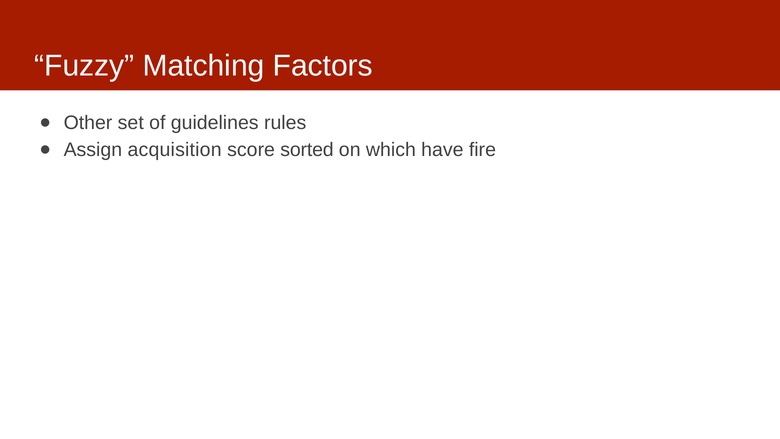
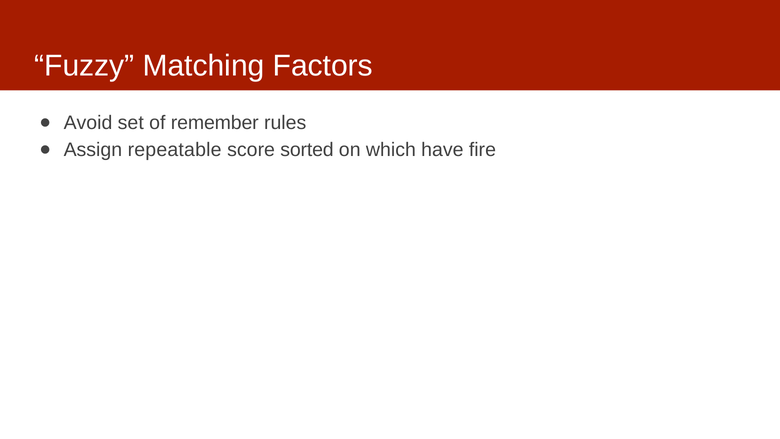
Other: Other -> Avoid
guidelines: guidelines -> remember
acquisition: acquisition -> repeatable
